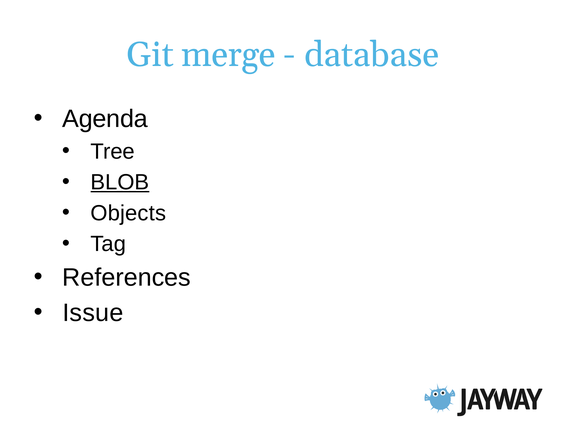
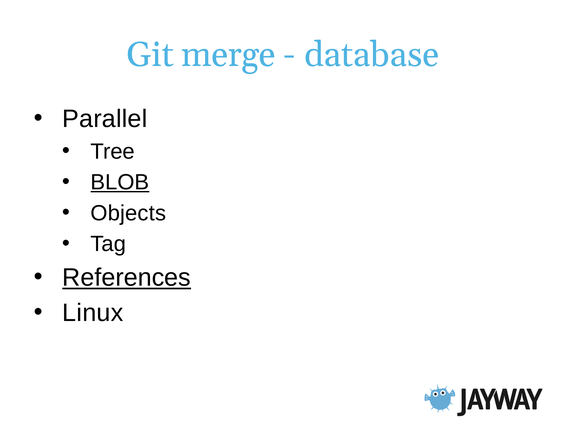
Agenda: Agenda -> Parallel
References underline: none -> present
Issue: Issue -> Linux
